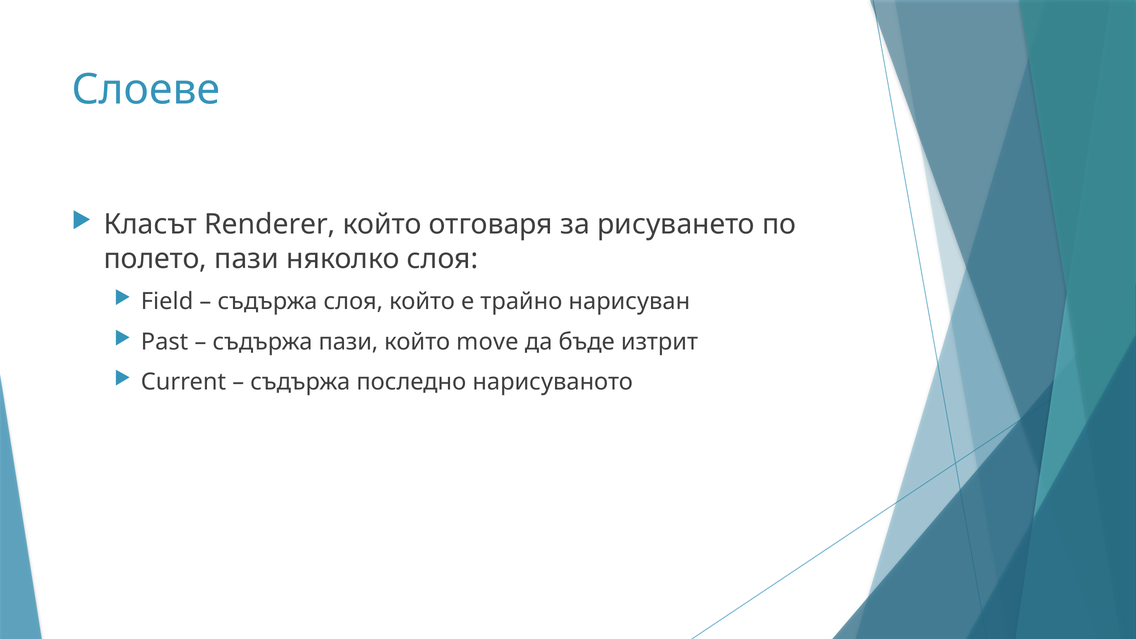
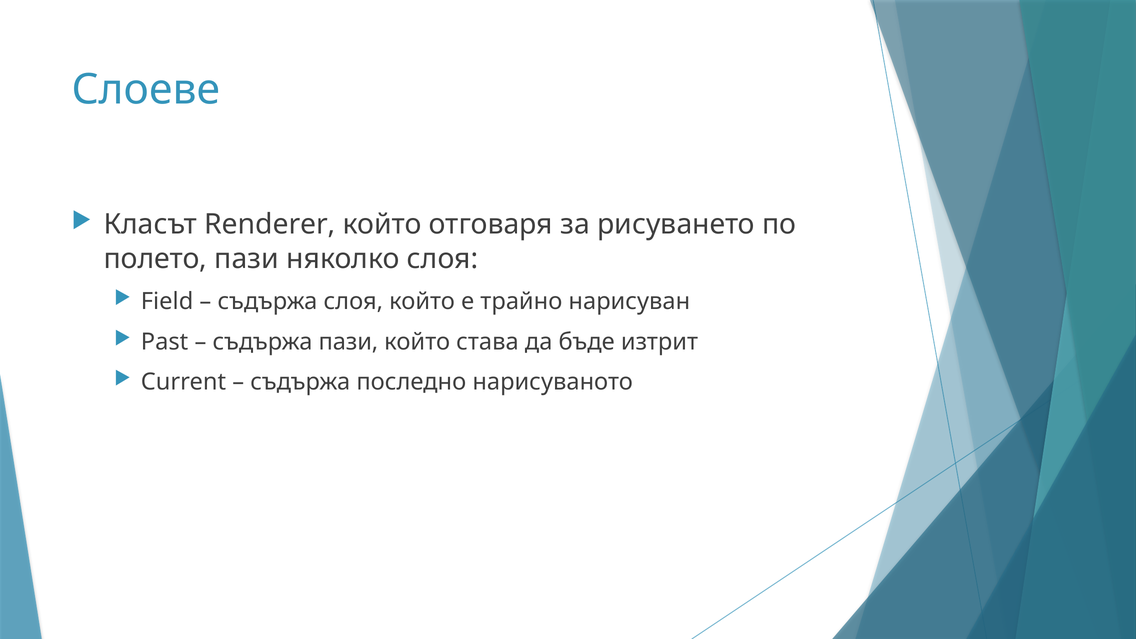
move: move -> става
